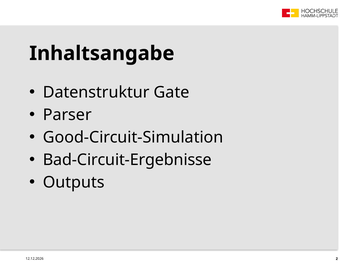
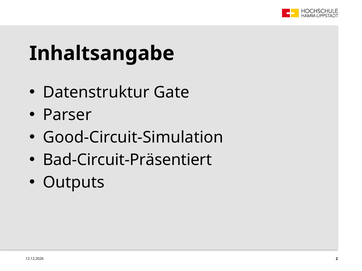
Bad-Circuit-Ergebnisse: Bad-Circuit-Ergebnisse -> Bad-Circuit-Präsentiert
